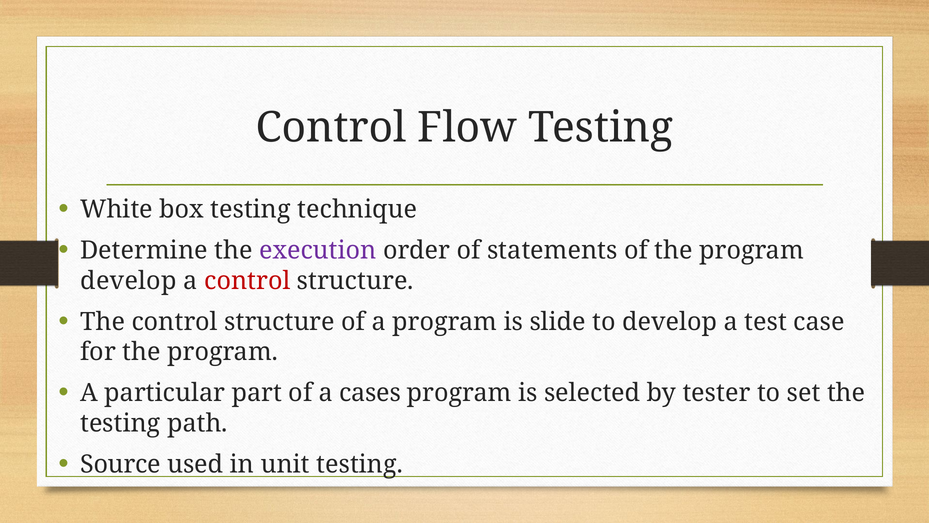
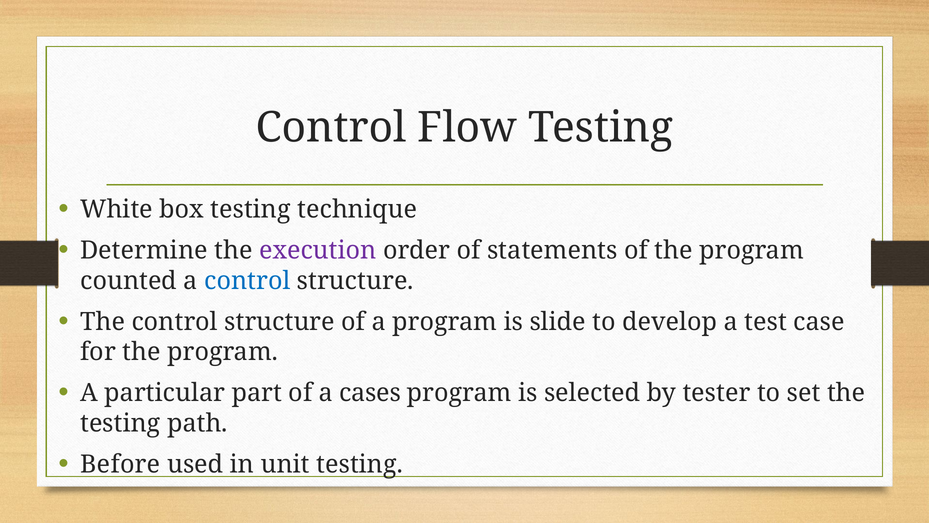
develop at (128, 281): develop -> counted
control at (247, 281) colour: red -> blue
Source: Source -> Before
